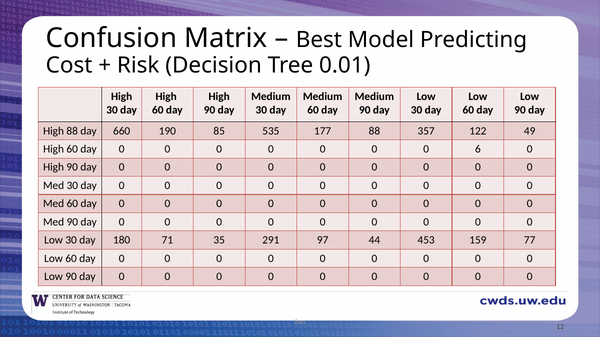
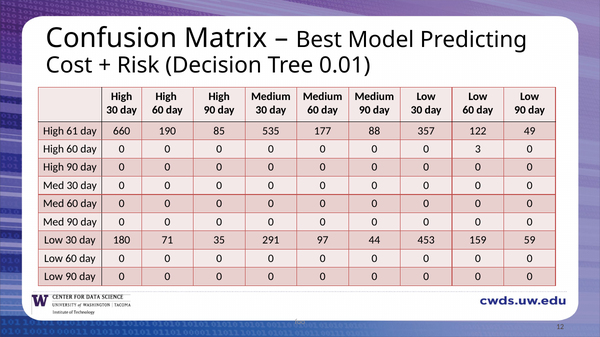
High 88: 88 -> 61
6: 6 -> 3
77: 77 -> 59
